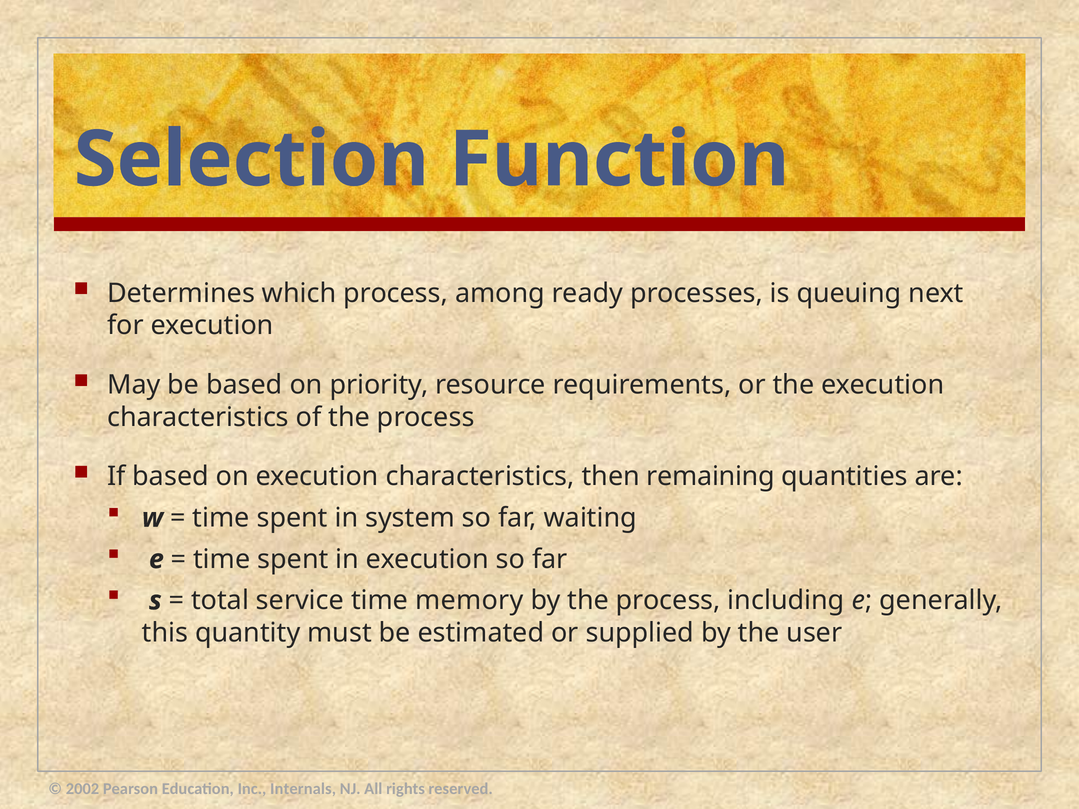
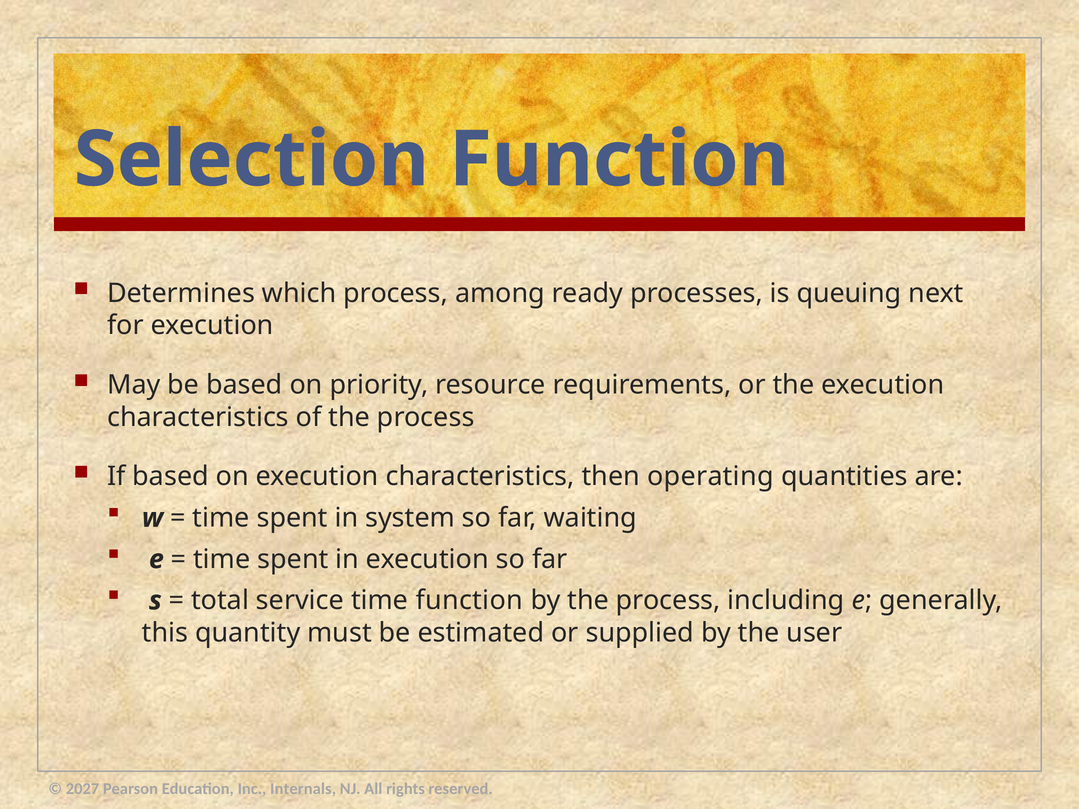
remaining: remaining -> operating
time memory: memory -> function
2002: 2002 -> 2027
